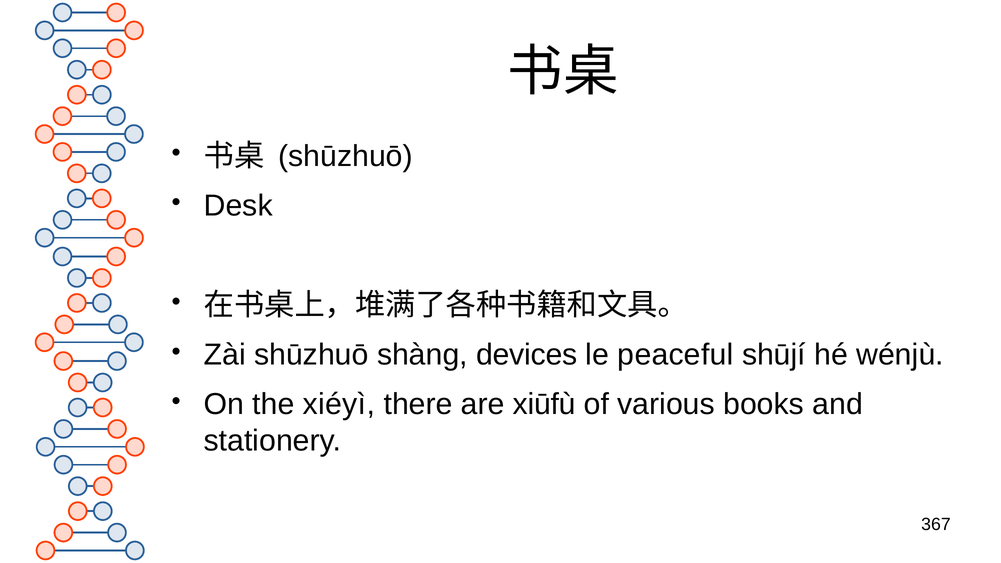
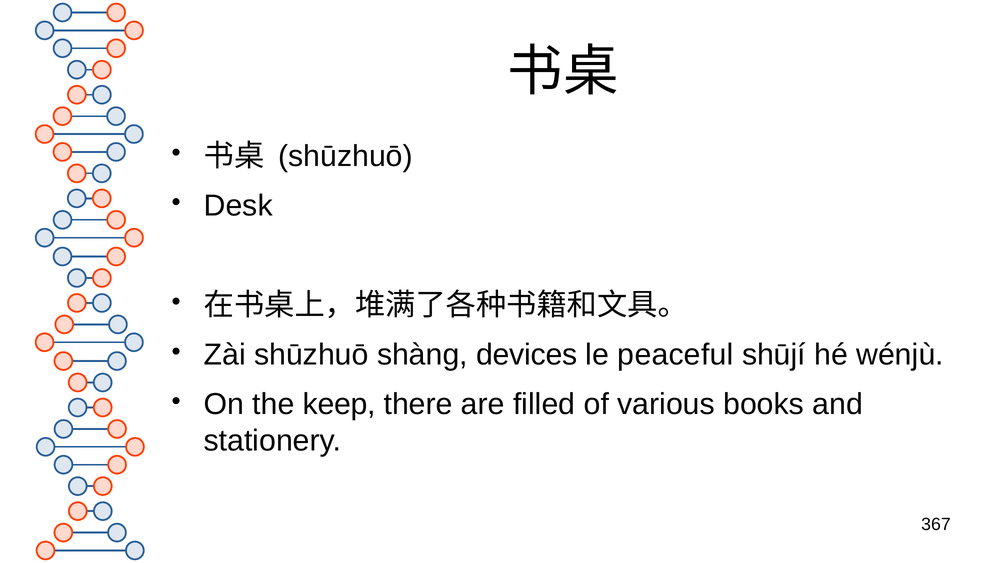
xiéyì: xiéyì -> keep
xiūfù: xiūfù -> filled
